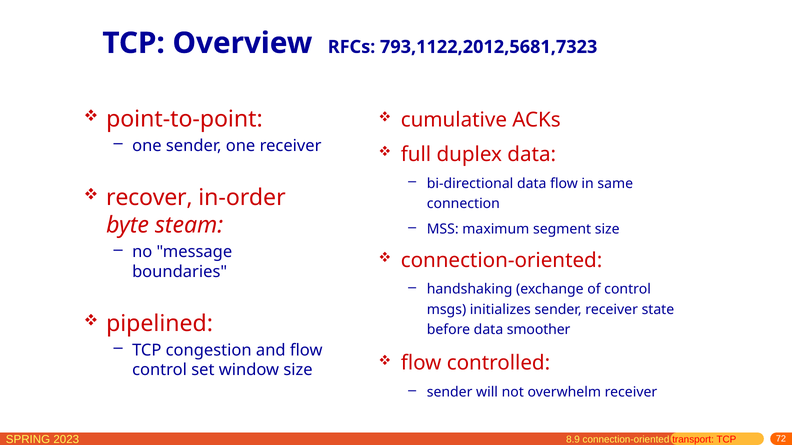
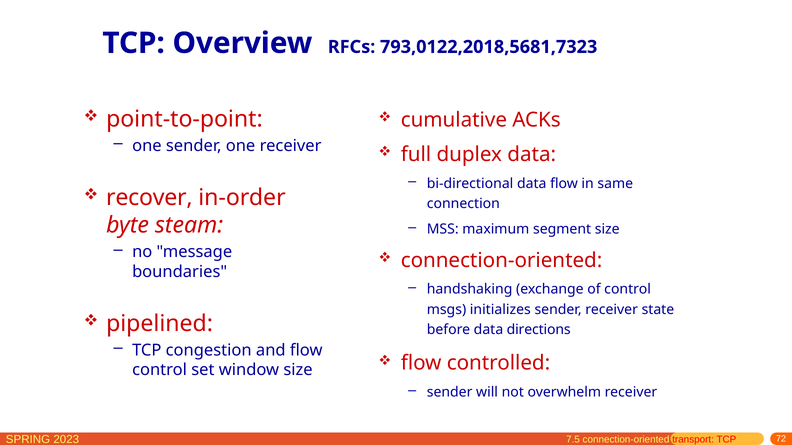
793,1122,2012,5681,7323: 793,1122,2012,5681,7323 -> 793,0122,2018,5681,7323
smoother: smoother -> directions
8.9: 8.9 -> 7.5
